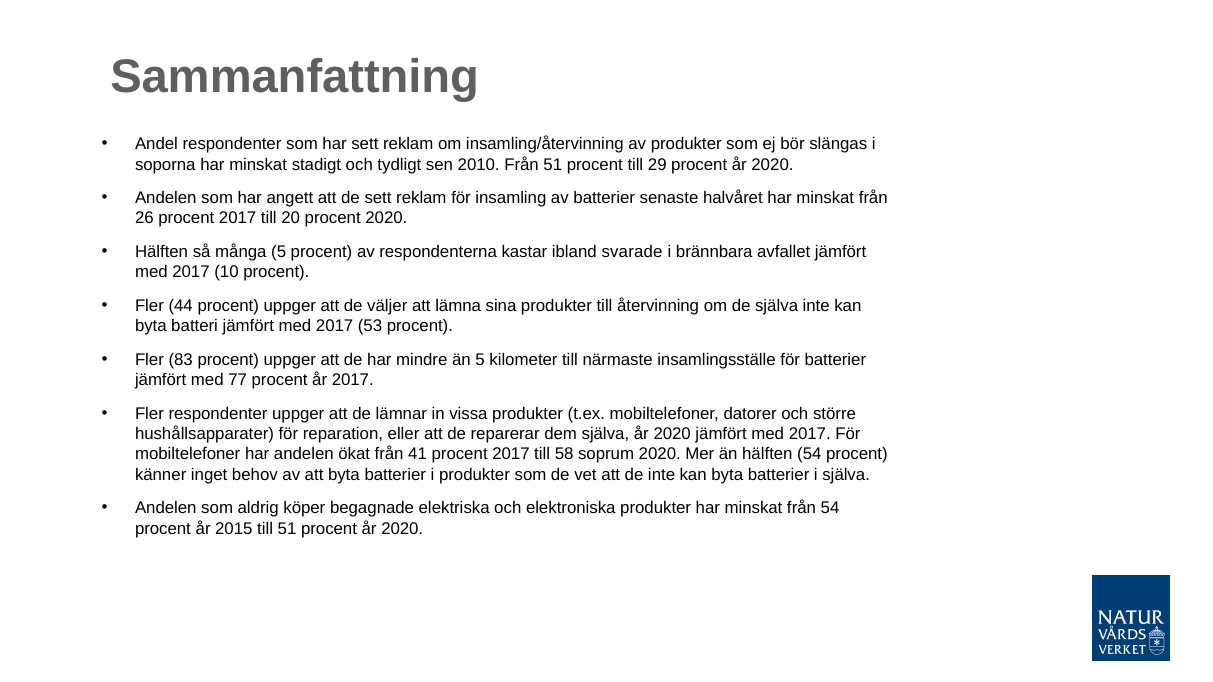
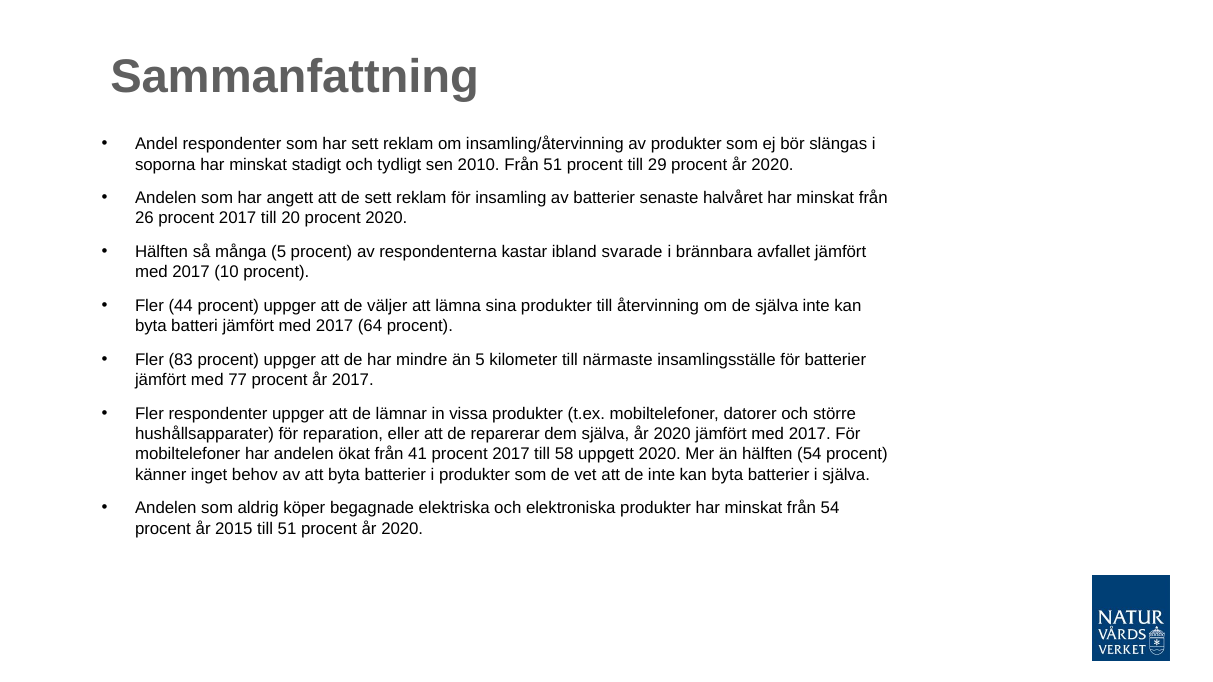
53: 53 -> 64
soprum: soprum -> uppgett
